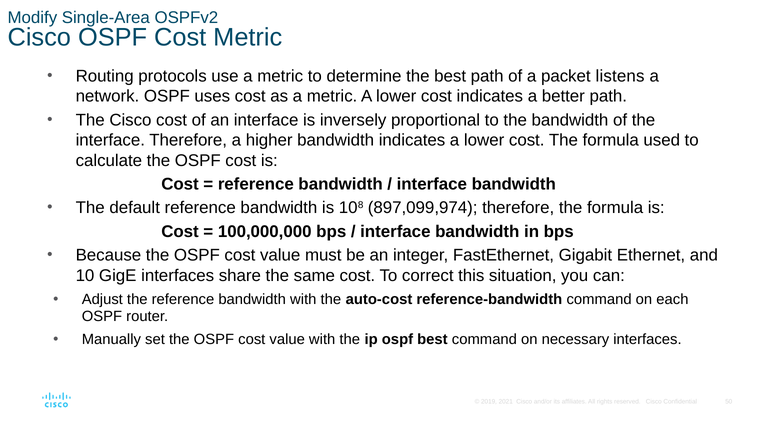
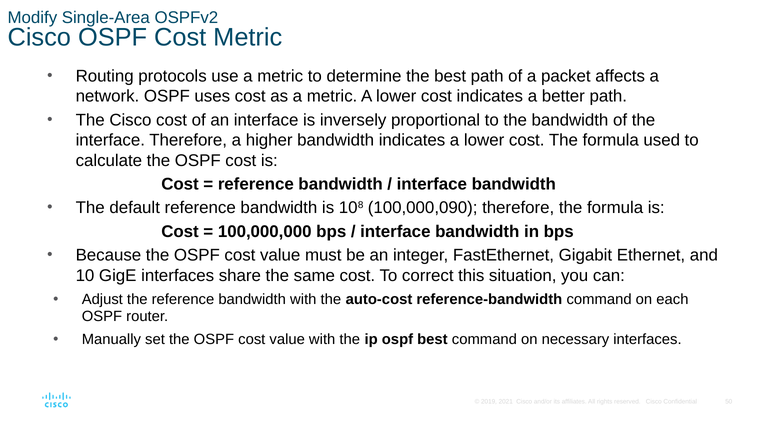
listens: listens -> affects
897,099,974: 897,099,974 -> 100,000,090
